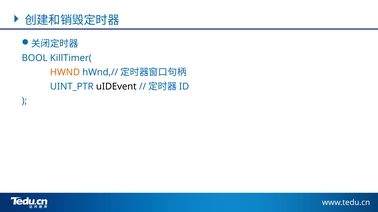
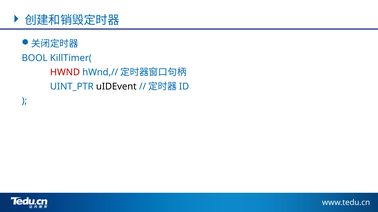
HWND colour: orange -> red
